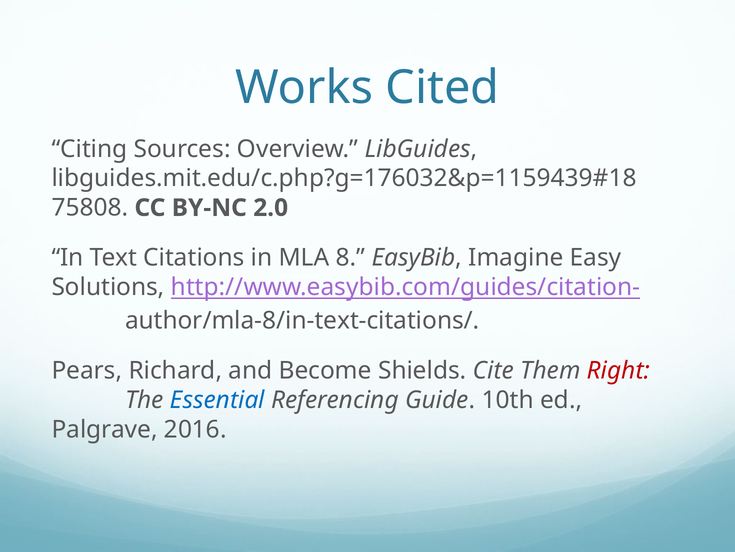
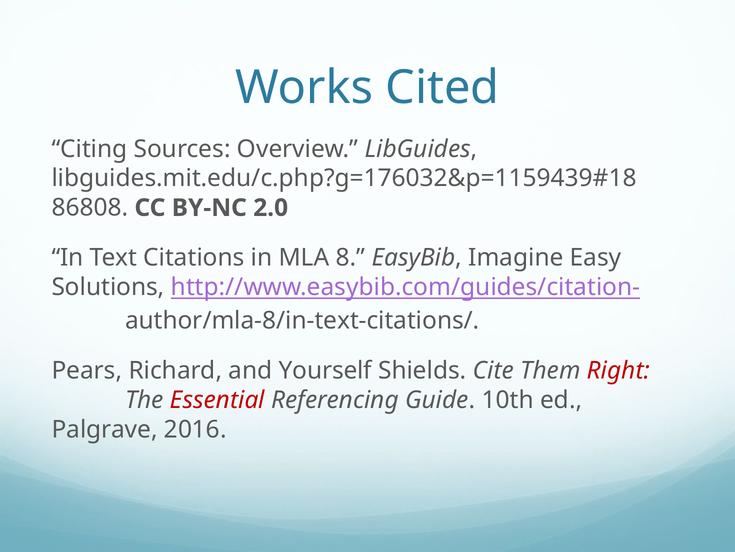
75808: 75808 -> 86808
Become: Become -> Yourself
Essential colour: blue -> red
